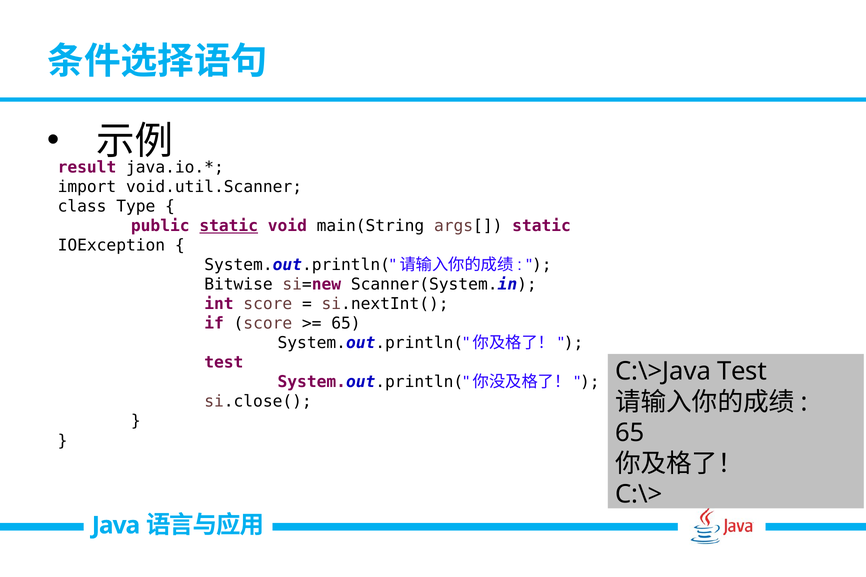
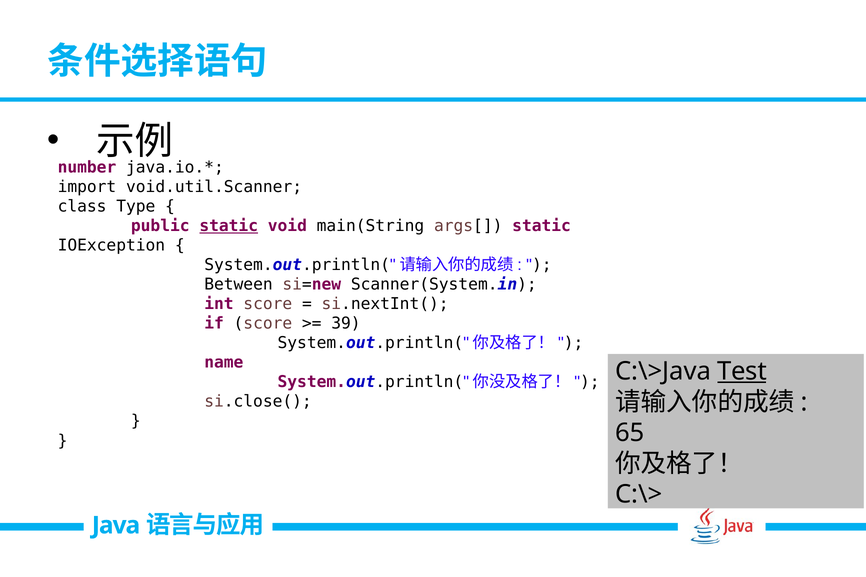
result: result -> number
Bitwise: Bitwise -> Between
65 at (346, 324): 65 -> 39
test at (224, 363): test -> name
Test at (742, 372) underline: none -> present
